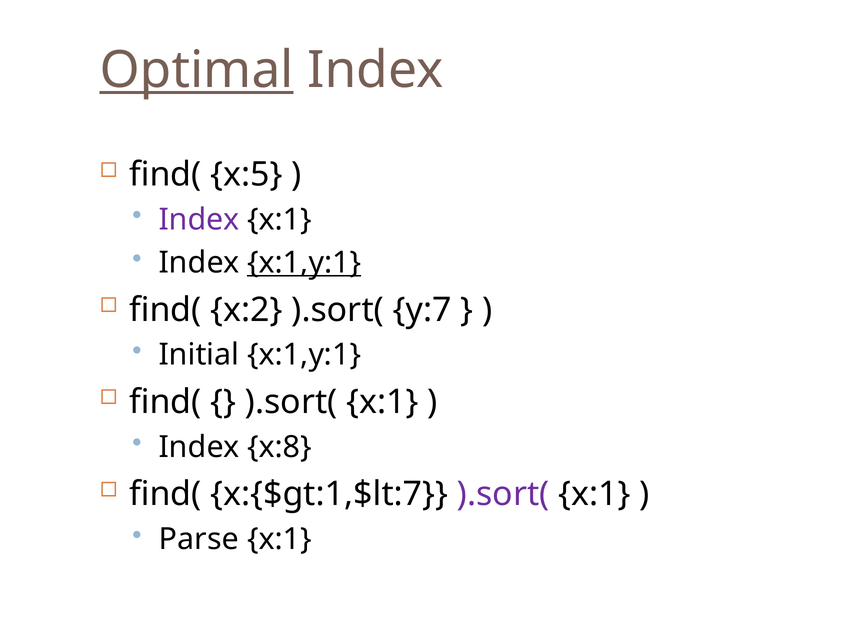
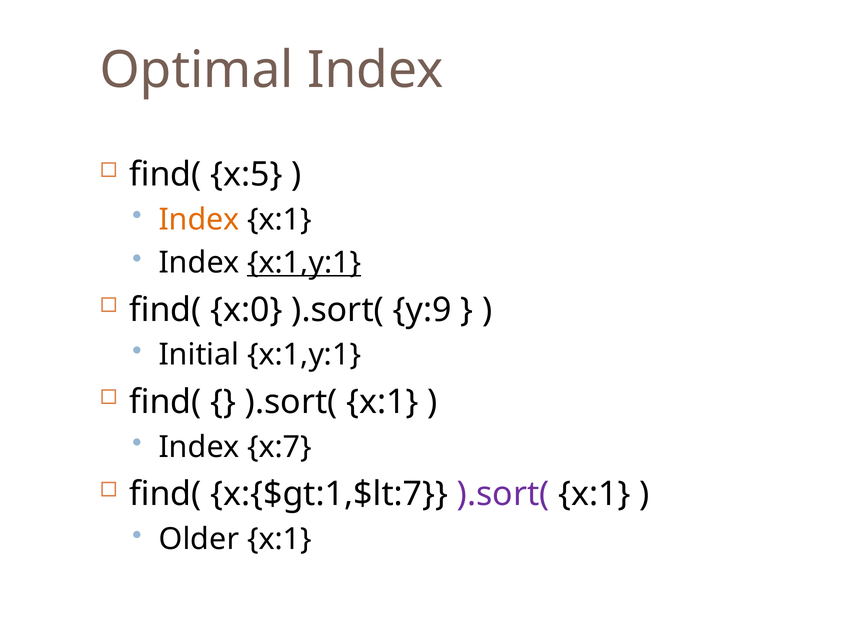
Optimal underline: present -> none
Index at (199, 219) colour: purple -> orange
x:2: x:2 -> x:0
y:7: y:7 -> y:9
x:8: x:8 -> x:7
Parse: Parse -> Older
